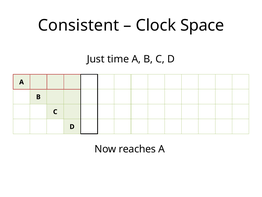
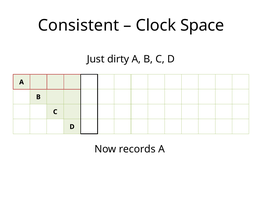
time: time -> dirty
reaches: reaches -> records
